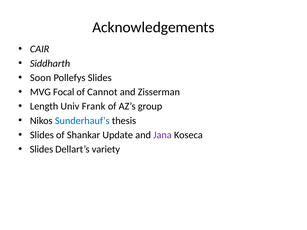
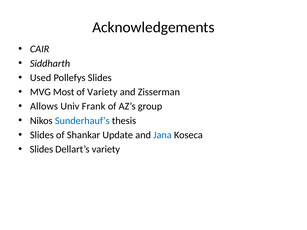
Soon: Soon -> Used
Focal: Focal -> Most
of Cannot: Cannot -> Variety
Length: Length -> Allows
Jana colour: purple -> blue
